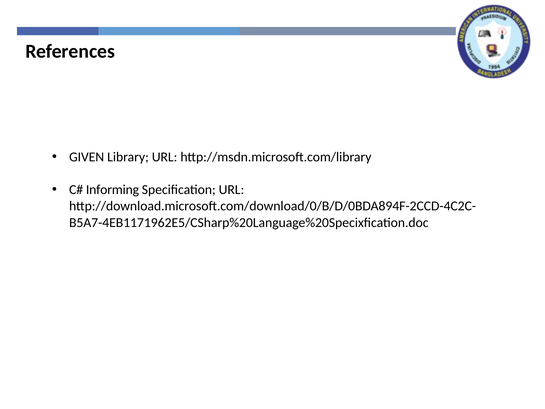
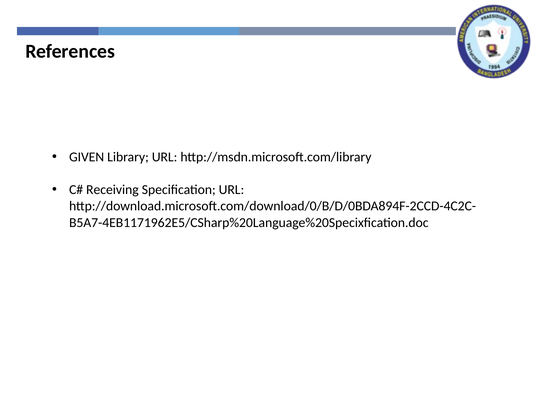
Informing: Informing -> Receiving
